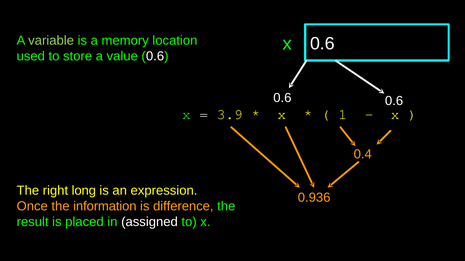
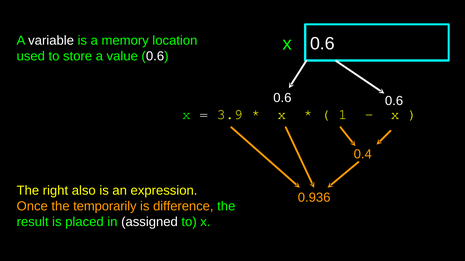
variable colour: light green -> white
long: long -> also
information: information -> temporarily
